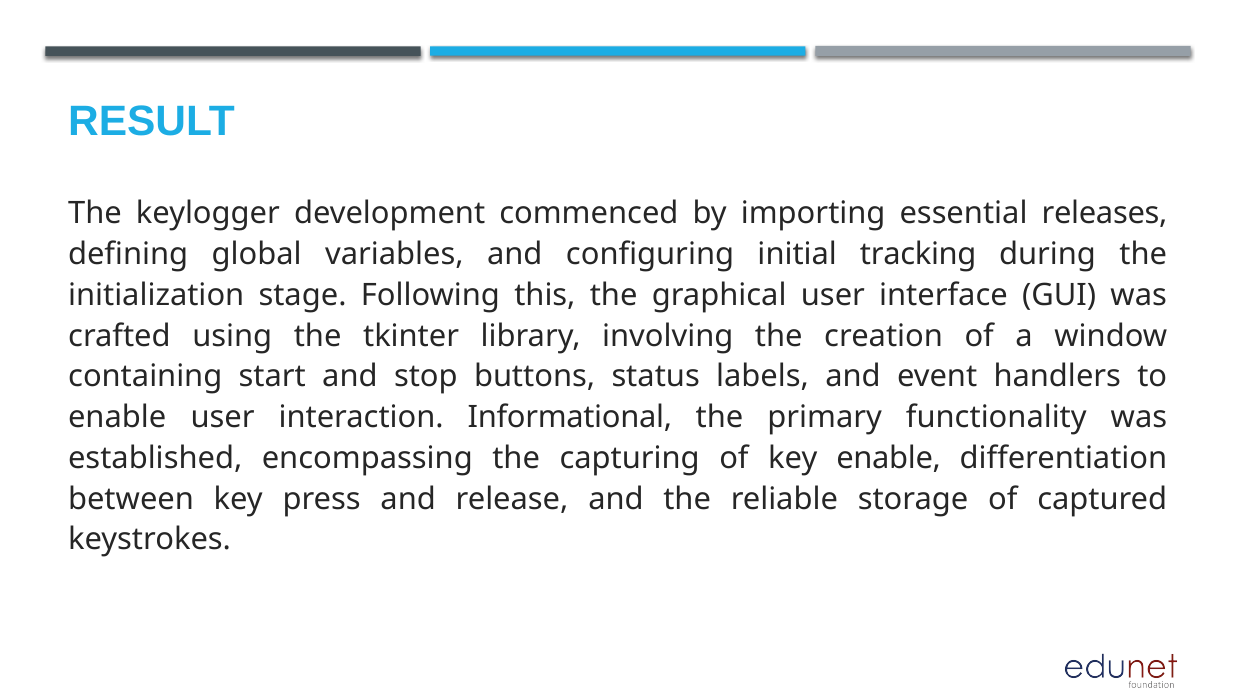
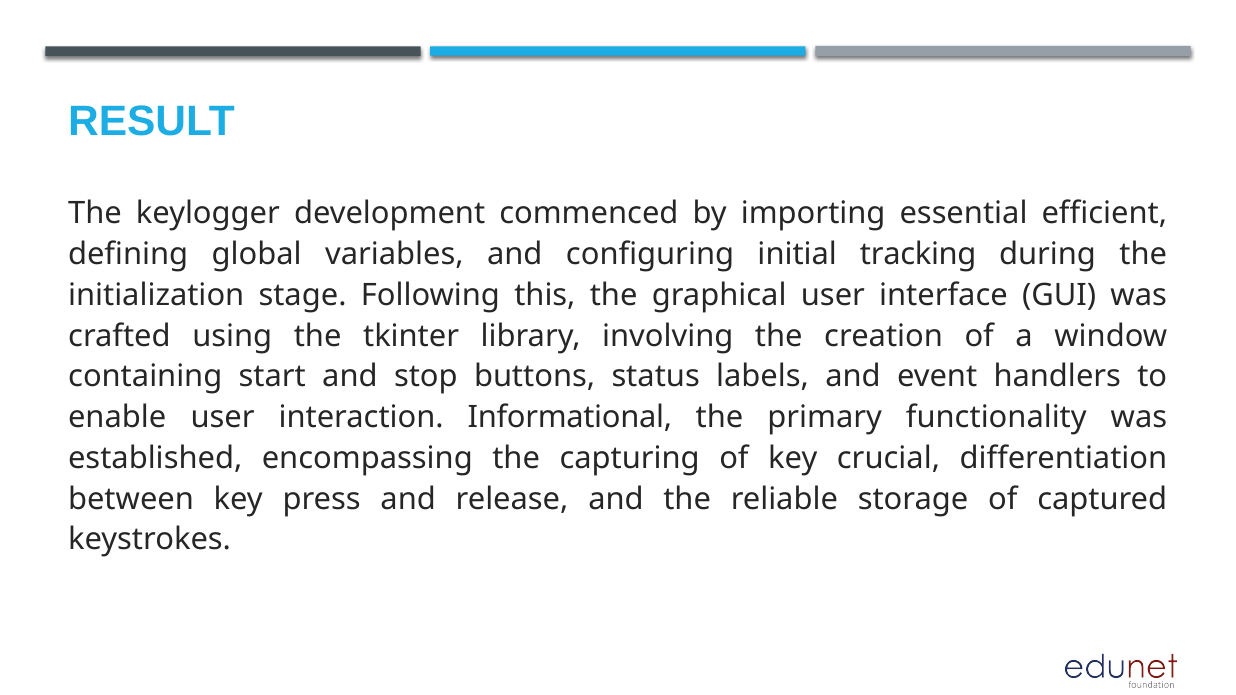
releases: releases -> efficient
key enable: enable -> crucial
